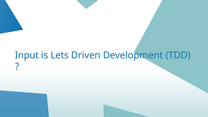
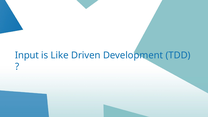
Lets: Lets -> Like
